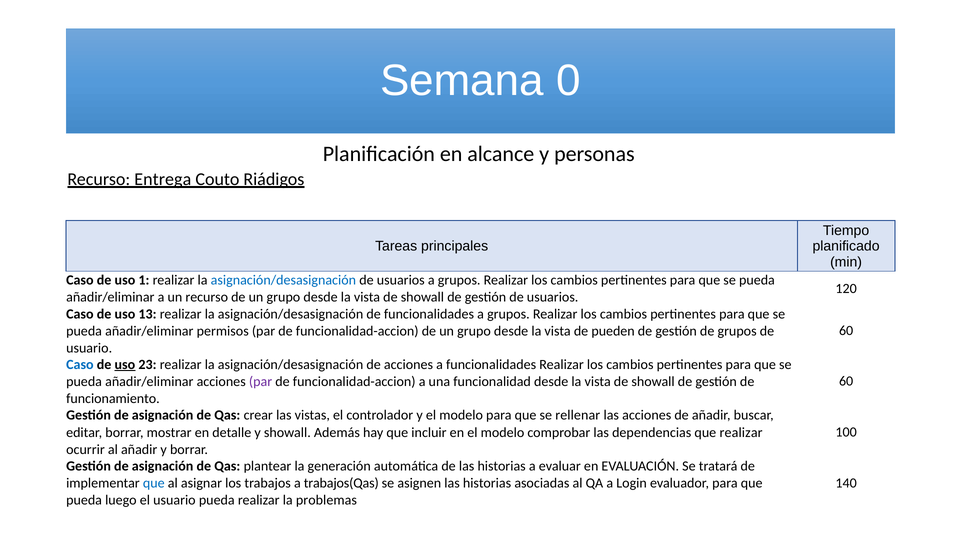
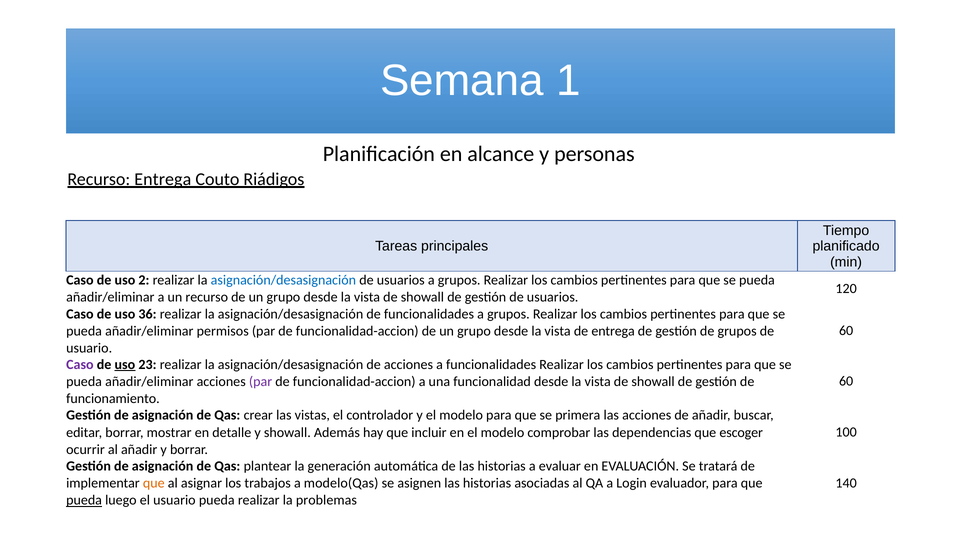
0: 0 -> 1
1: 1 -> 2
13: 13 -> 36
de pueden: pueden -> entrega
Caso at (80, 364) colour: blue -> purple
rellenar: rellenar -> primera
que realizar: realizar -> escoger
que at (154, 483) colour: blue -> orange
trabajos(Qas: trabajos(Qas -> modelo(Qas
pueda at (84, 500) underline: none -> present
